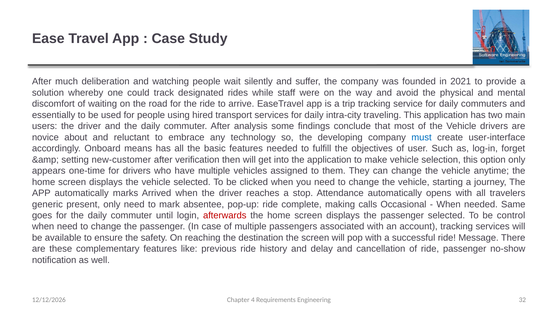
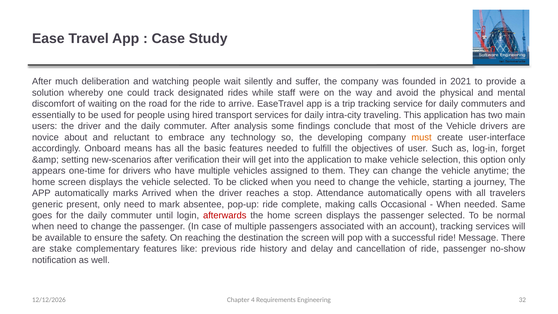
must colour: blue -> orange
new-customer: new-customer -> new-scenarios
then: then -> their
control: control -> normal
these: these -> stake
